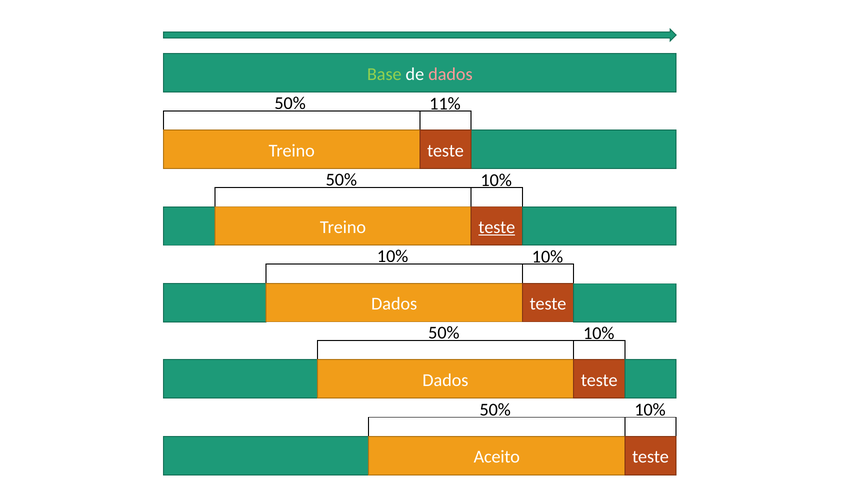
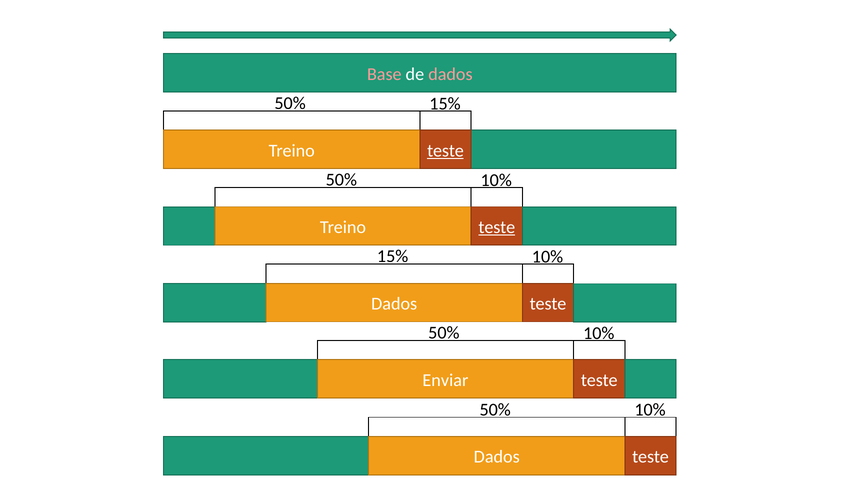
Base colour: light green -> pink
50% 11%: 11% -> 15%
teste at (446, 151) underline: none -> present
10% at (393, 257): 10% -> 15%
Dados at (445, 380): Dados -> Enviar
Aceito at (497, 457): Aceito -> Dados
